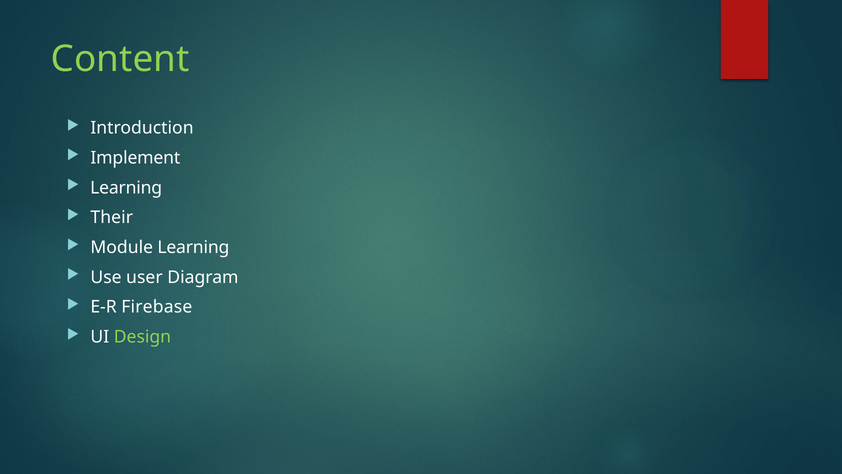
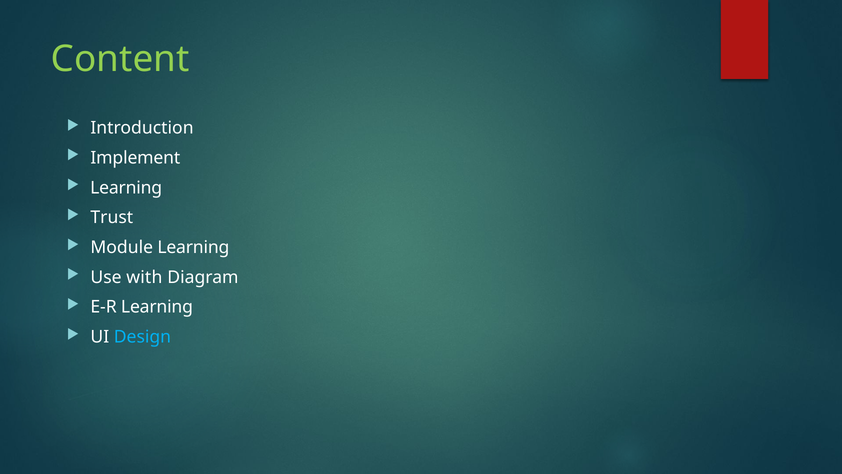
Their: Their -> Trust
user: user -> with
E-R Firebase: Firebase -> Learning
Design colour: light green -> light blue
